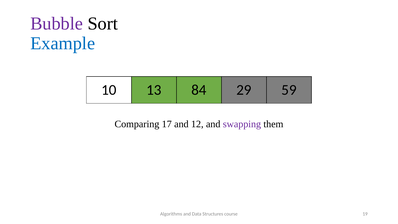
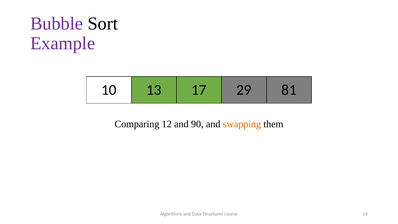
Example colour: blue -> purple
84: 84 -> 17
59: 59 -> 81
17: 17 -> 12
12: 12 -> 90
swapping colour: purple -> orange
